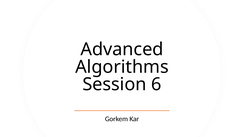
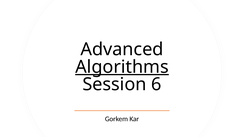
Algorithms underline: none -> present
